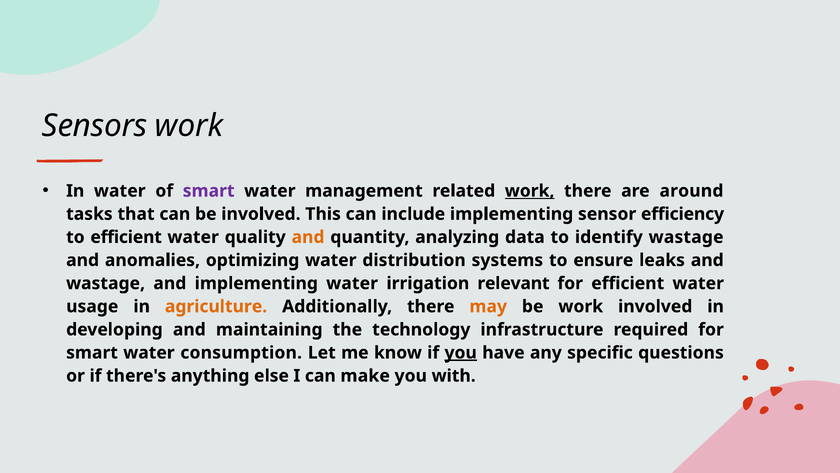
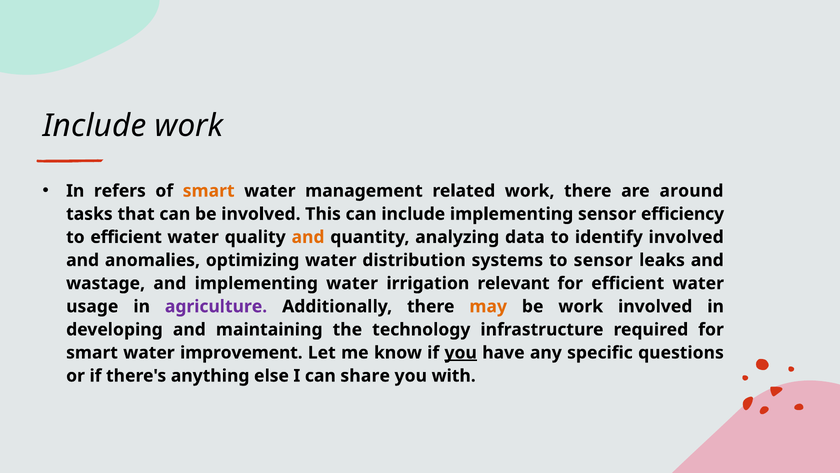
Sensors at (95, 126): Sensors -> Include
In water: water -> refers
smart at (209, 191) colour: purple -> orange
work at (530, 191) underline: present -> none
identify wastage: wastage -> involved
to ensure: ensure -> sensor
agriculture colour: orange -> purple
consumption: consumption -> improvement
make: make -> share
